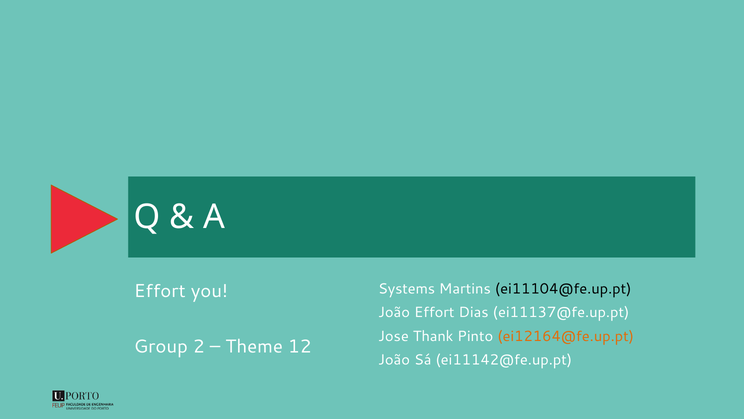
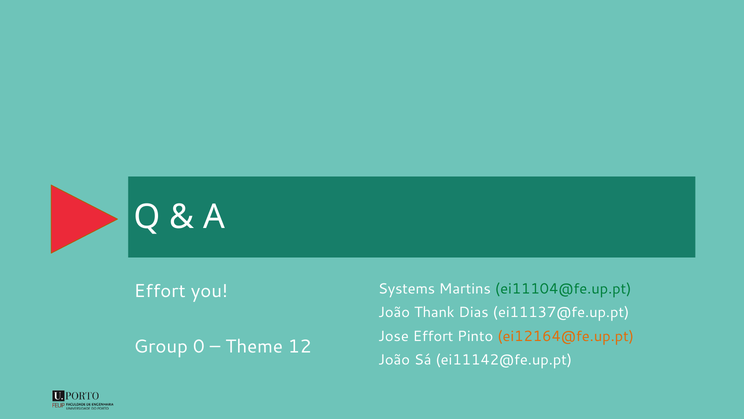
ei11104@fe.up.pt colour: black -> green
João Effort: Effort -> Thank
Jose Thank: Thank -> Effort
2: 2 -> 0
